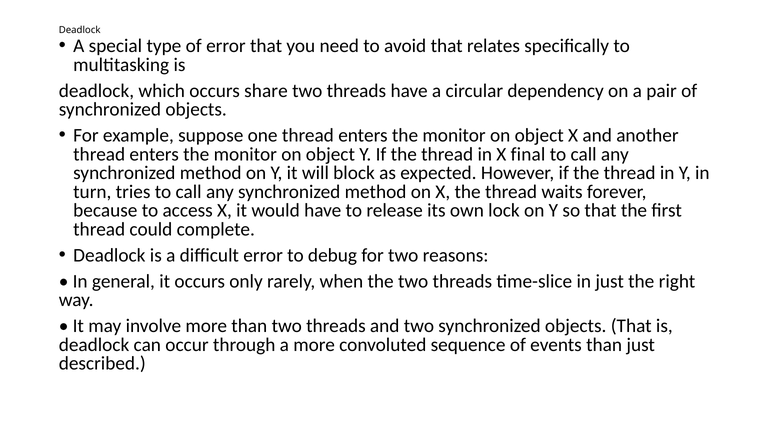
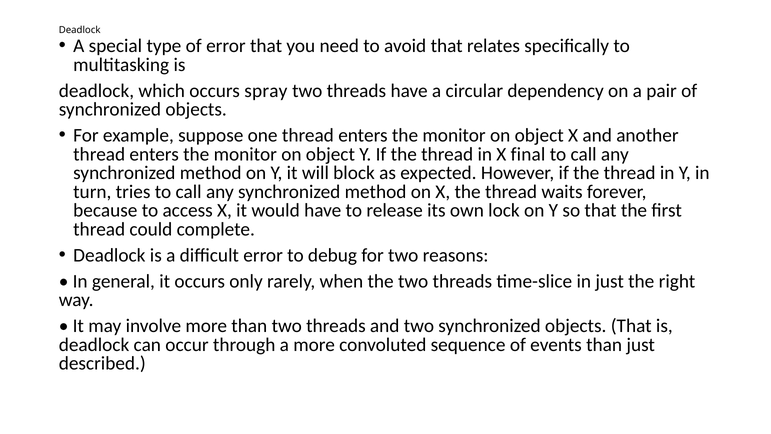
share: share -> spray
